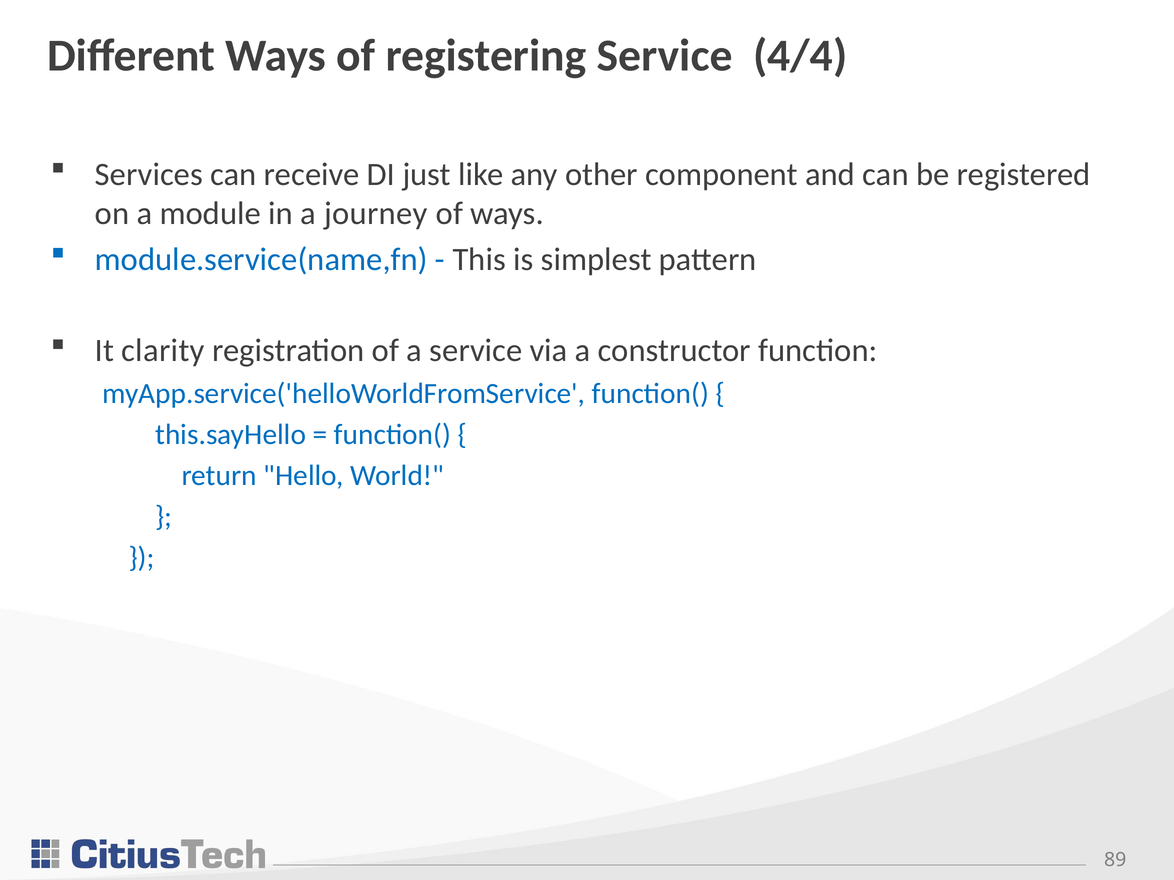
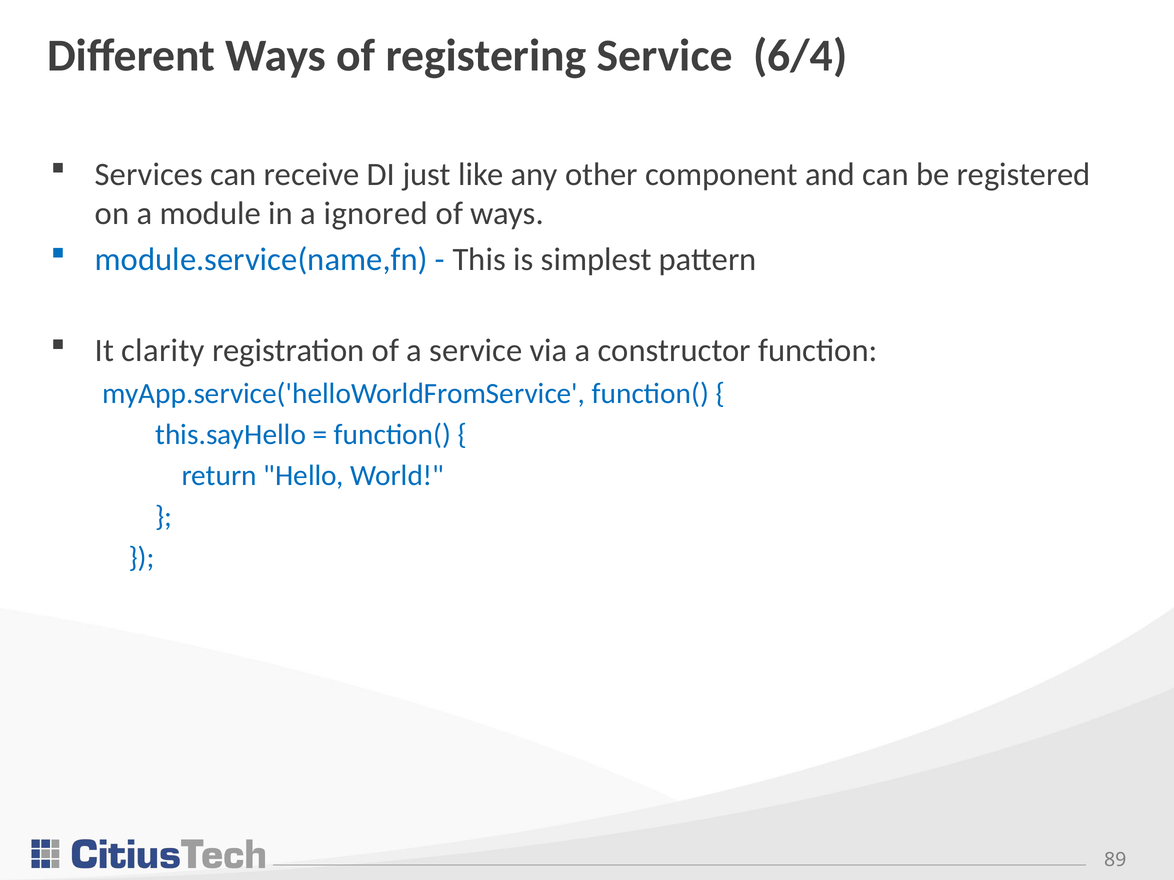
4/4: 4/4 -> 6/4
journey: journey -> ignored
